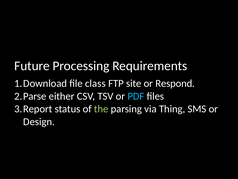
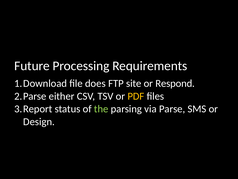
class: class -> does
PDF colour: light blue -> yellow
Thing: Thing -> Parse
